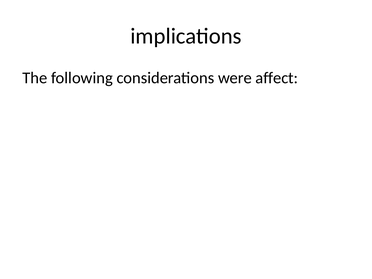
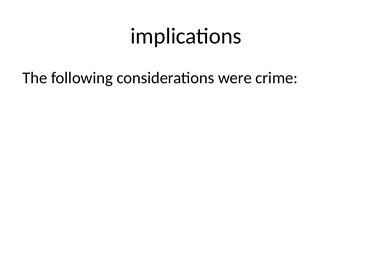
affect: affect -> crime
